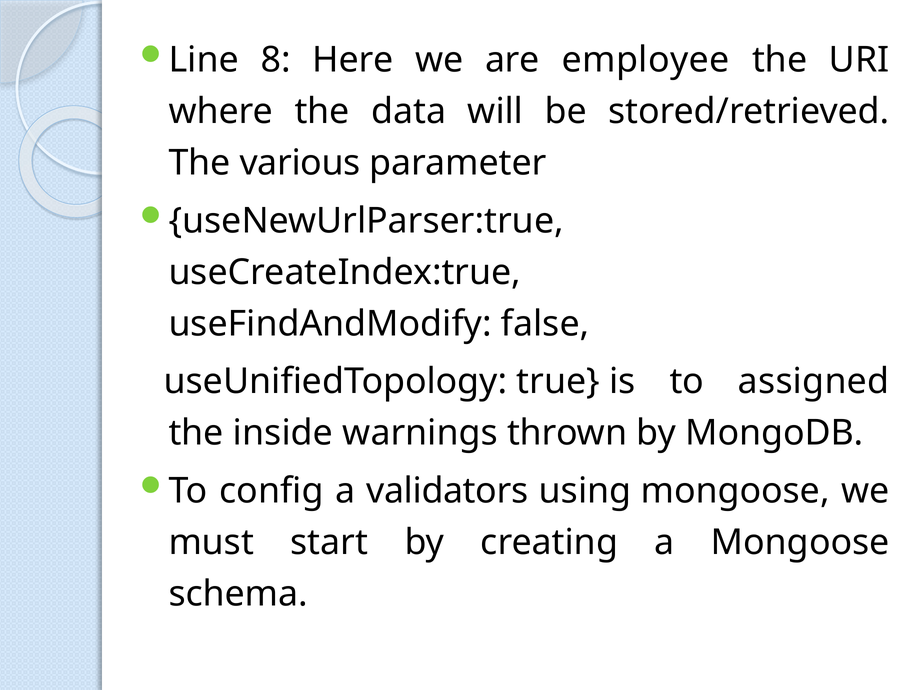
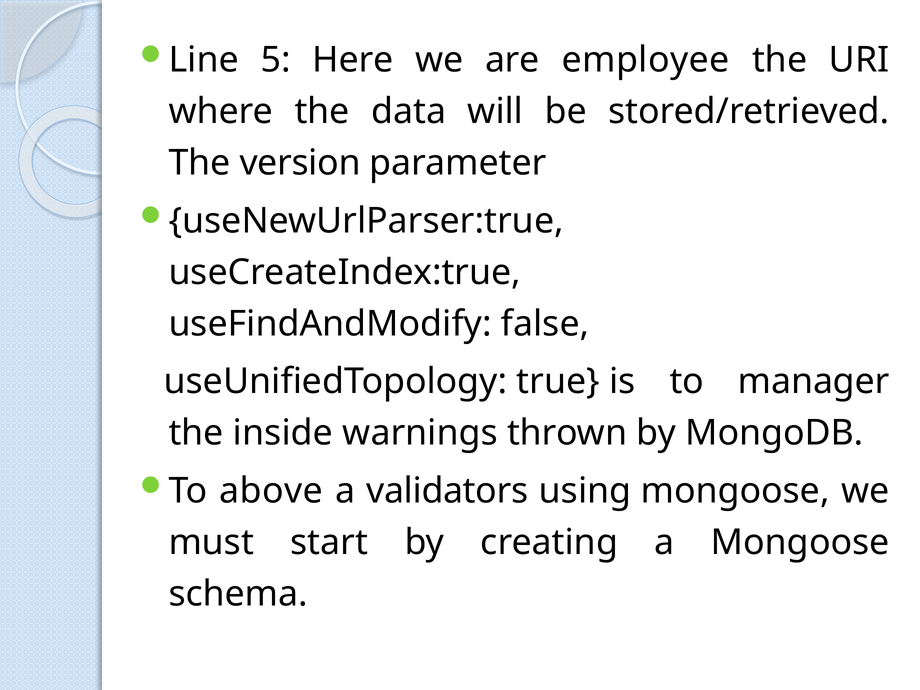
8: 8 -> 5
various: various -> version
assigned: assigned -> manager
config: config -> above
